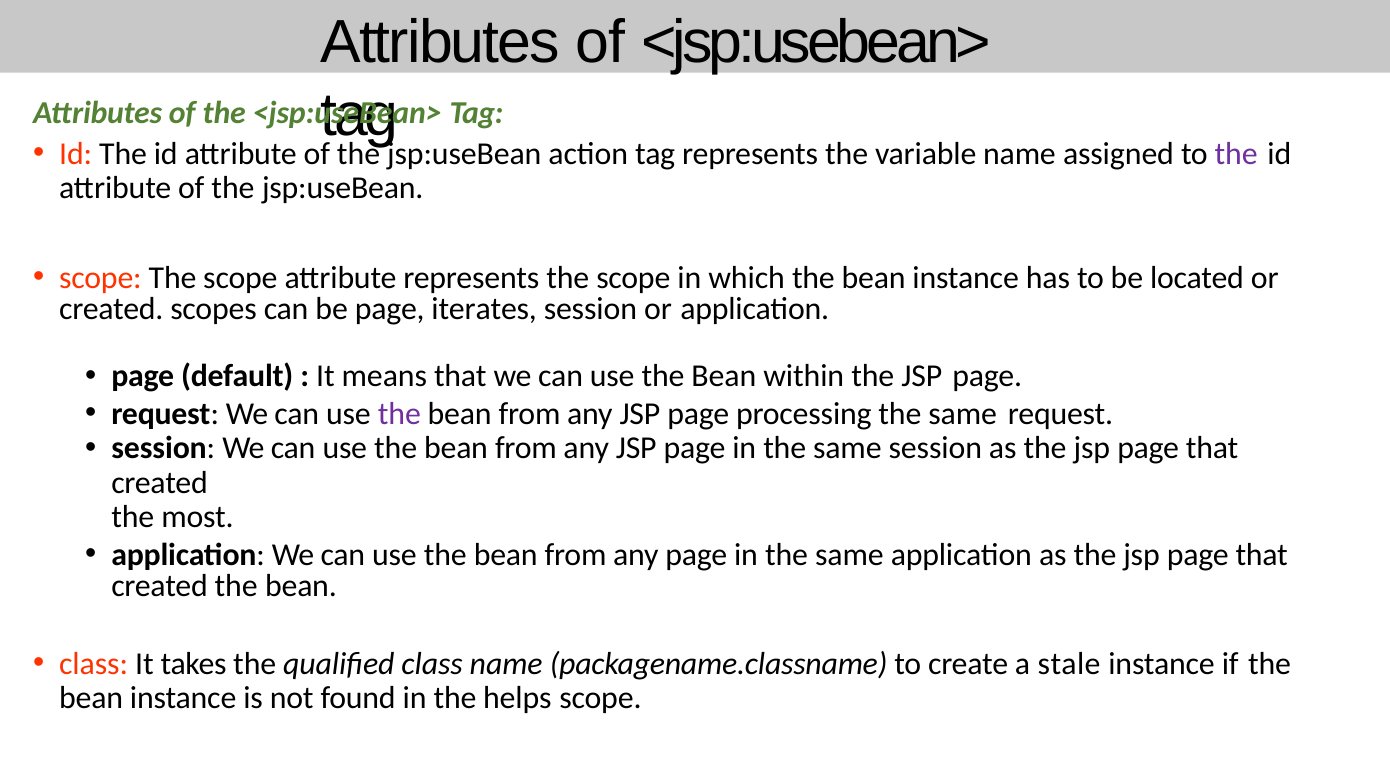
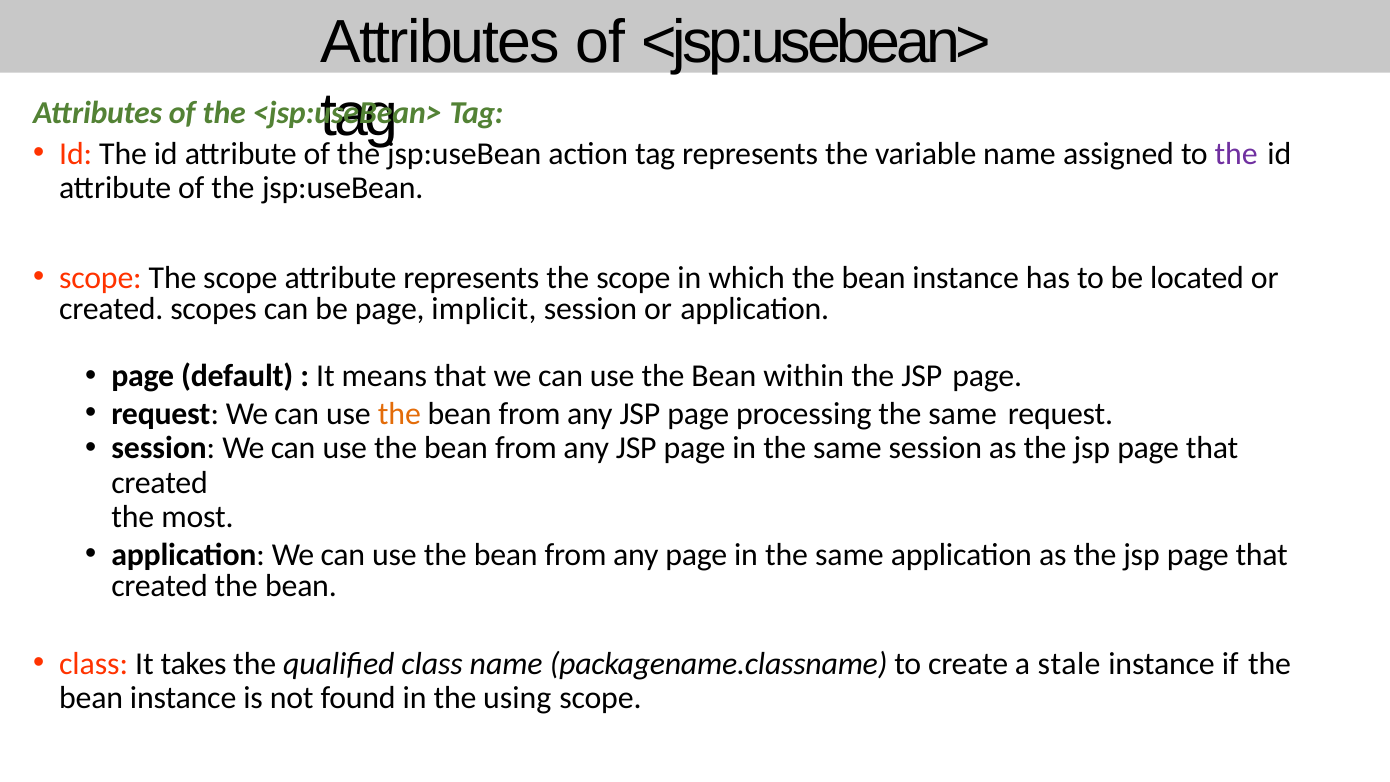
iterates: iterates -> implicit
the at (399, 414) colour: purple -> orange
helps: helps -> using
